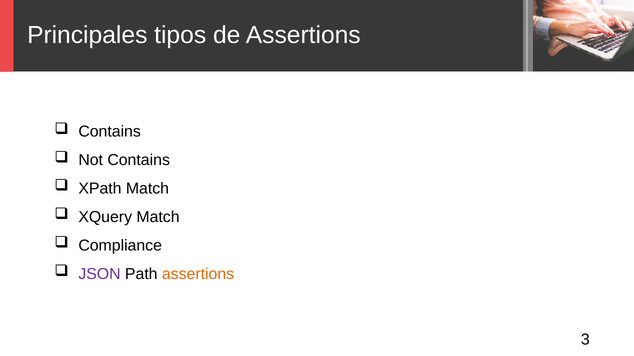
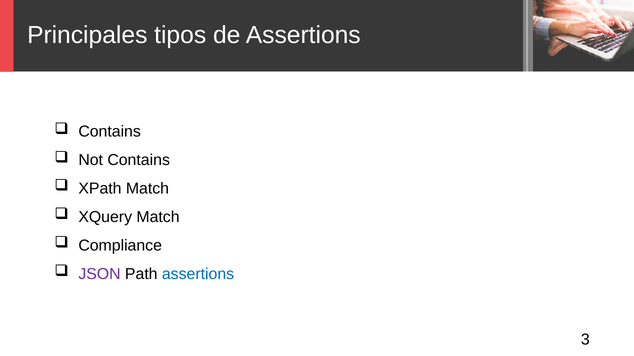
assertions at (198, 274) colour: orange -> blue
